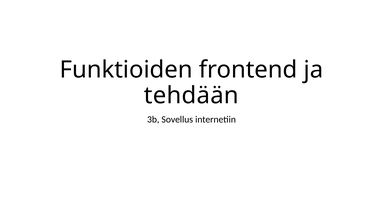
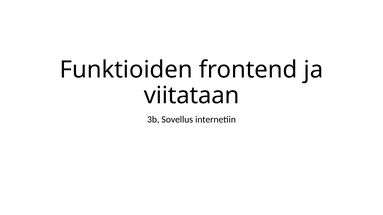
tehdään: tehdään -> viitataan
